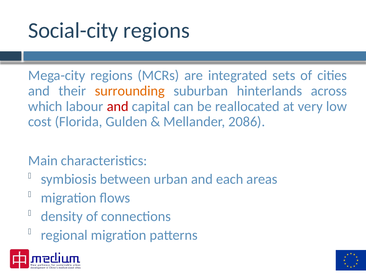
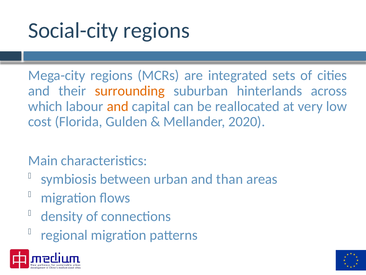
and at (118, 106) colour: red -> orange
2086: 2086 -> 2020
each: each -> than
